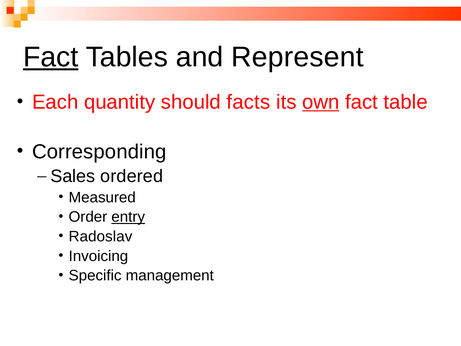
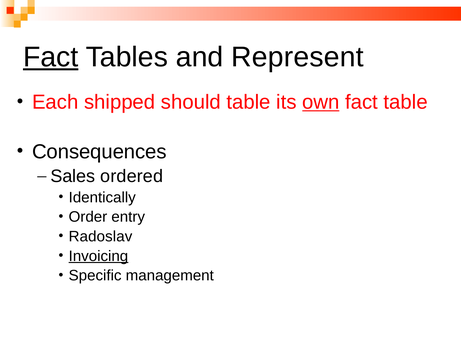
quantity: quantity -> shipped
should facts: facts -> table
Corresponding: Corresponding -> Consequences
Measured: Measured -> Identically
entry underline: present -> none
Invoicing underline: none -> present
